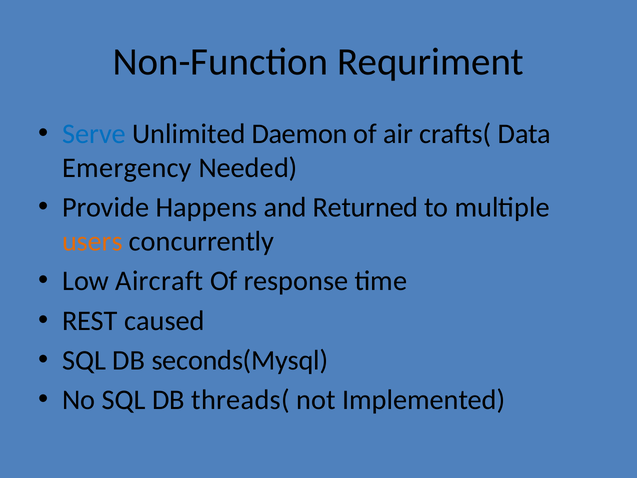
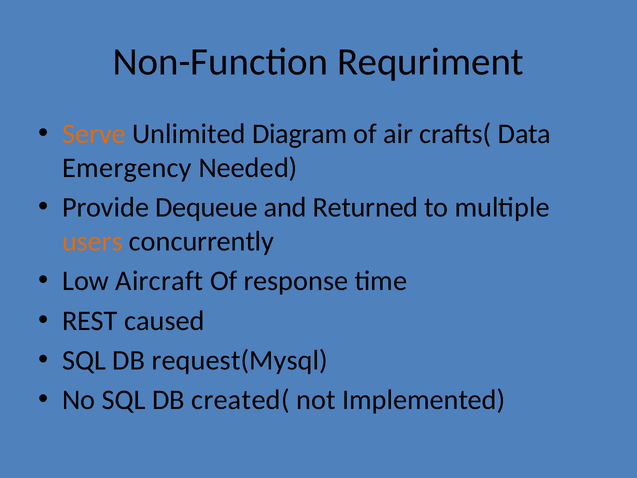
Serve colour: blue -> orange
Daemon: Daemon -> Diagram
Happens: Happens -> Dequeue
seconds(Mysql: seconds(Mysql -> request(Mysql
threads(: threads( -> created(
